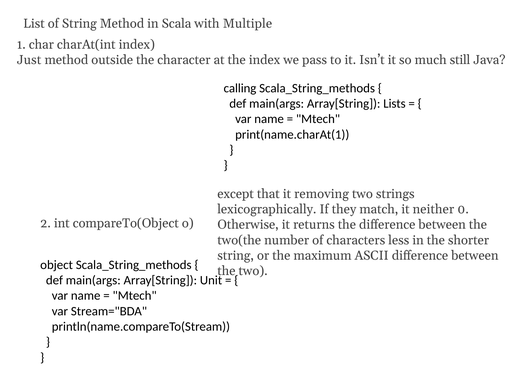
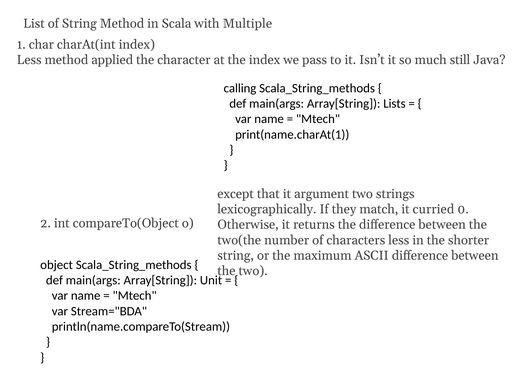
Just at (29, 60): Just -> Less
outside: outside -> applied
removing: removing -> argument
neither: neither -> curried
